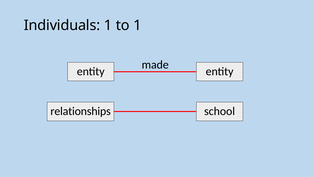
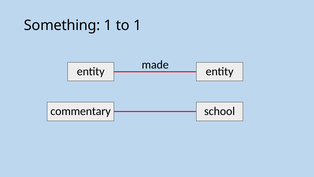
Individuals: Individuals -> Something
relationships: relationships -> commentary
